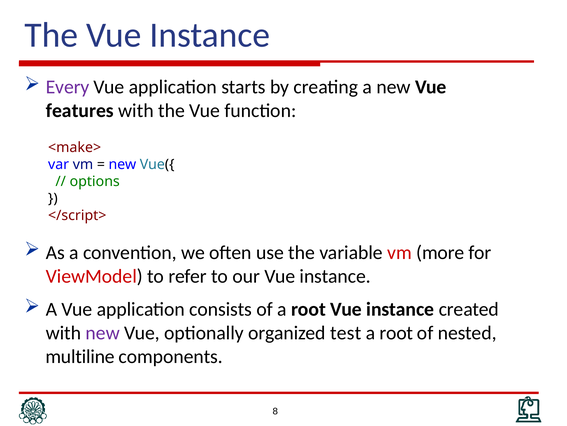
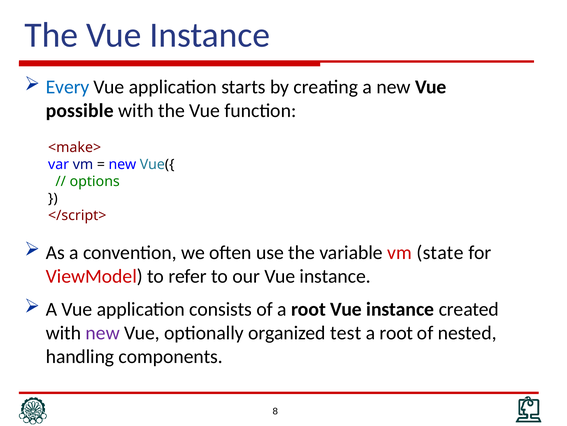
Every colour: purple -> blue
features: features -> possible
more: more -> state
multiline: multiline -> handling
